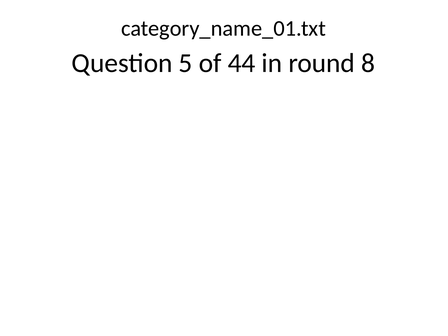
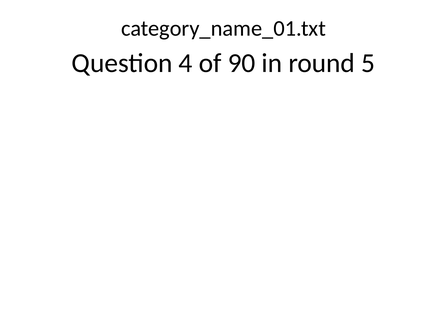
5: 5 -> 4
44: 44 -> 90
8: 8 -> 5
